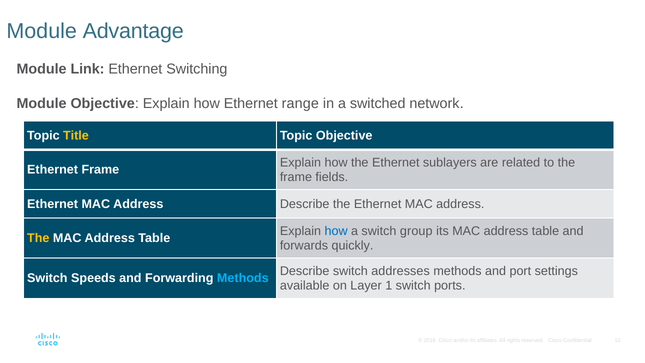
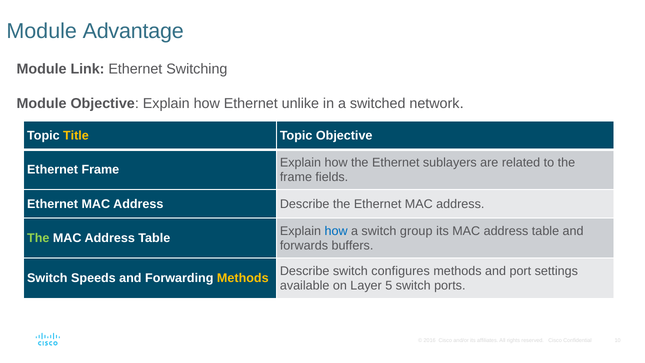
range: range -> unlike
The at (38, 238) colour: yellow -> light green
quickly: quickly -> buffers
addresses: addresses -> configures
Methods at (243, 278) colour: light blue -> yellow
1: 1 -> 5
